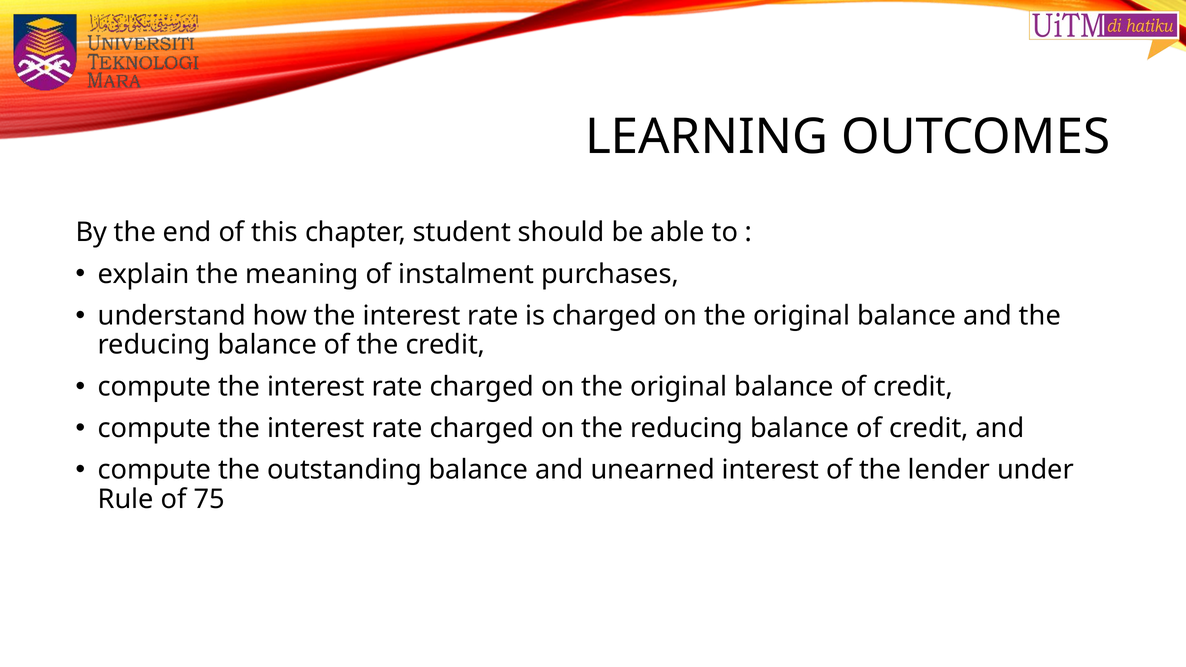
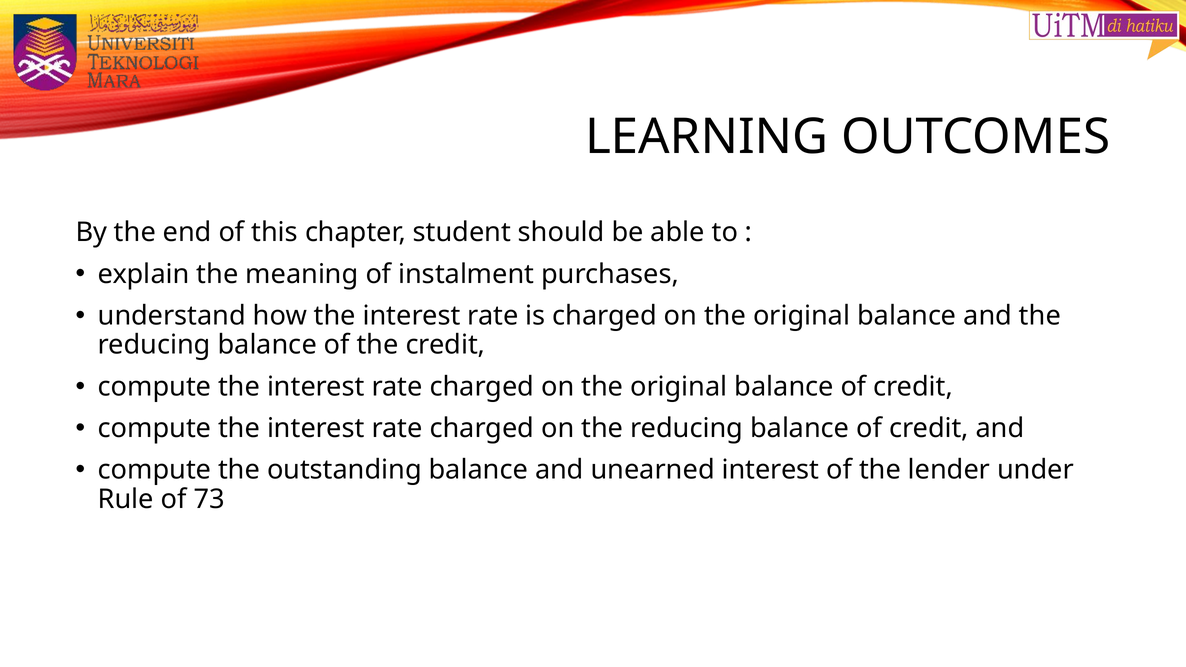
75: 75 -> 73
